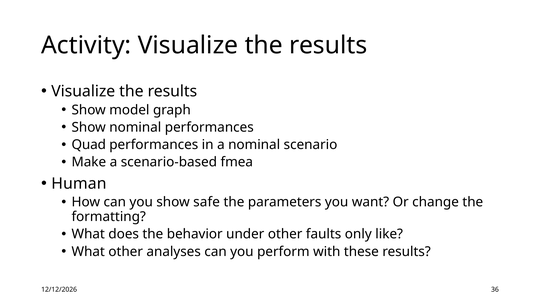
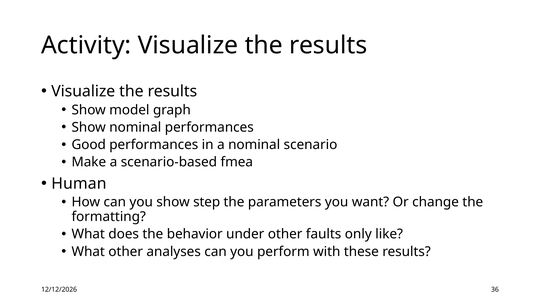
Quad: Quad -> Good
safe: safe -> step
